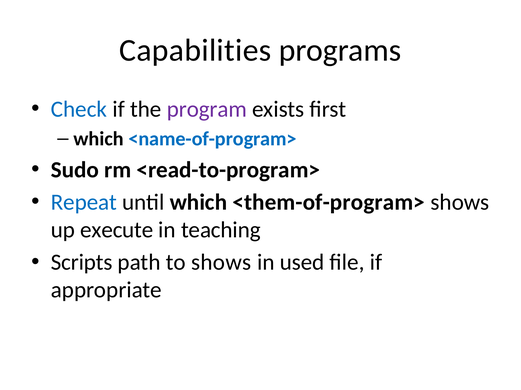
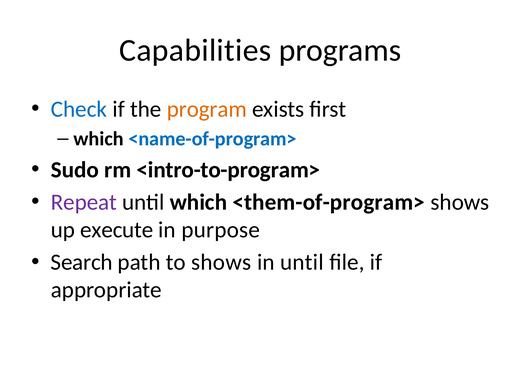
program colour: purple -> orange
<read-to-program>: <read-to-program> -> <intro-to-program>
Repeat colour: blue -> purple
teaching: teaching -> purpose
Scripts: Scripts -> Search
in used: used -> until
